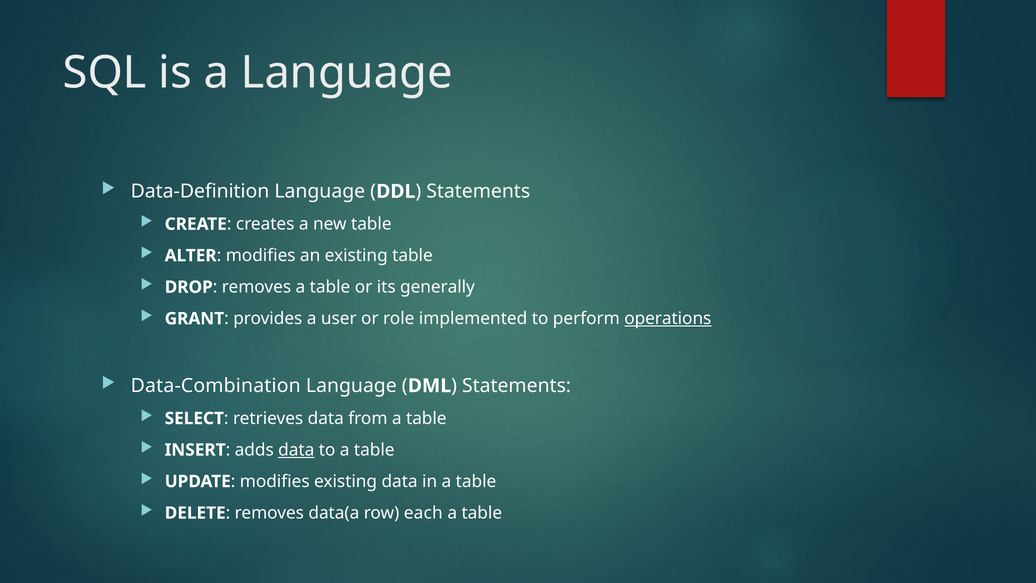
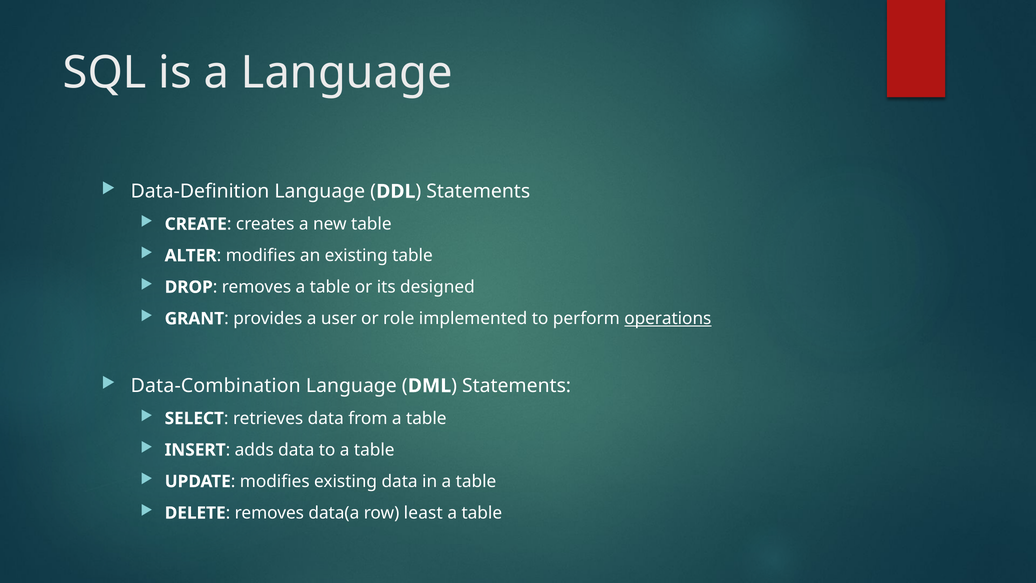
generally: generally -> designed
data at (296, 450) underline: present -> none
each: each -> least
